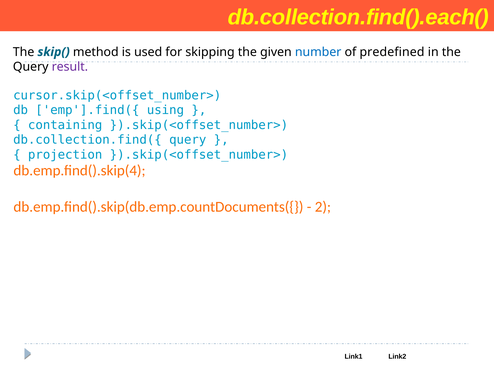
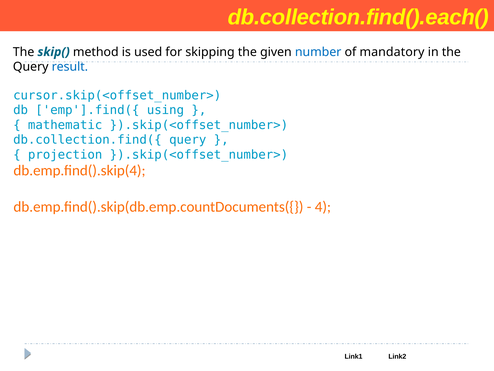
predefined: predefined -> mandatory
result colour: purple -> blue
containing: containing -> mathematic
2: 2 -> 4
